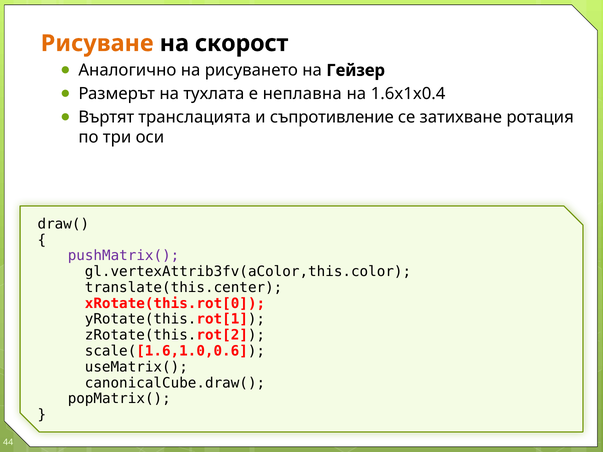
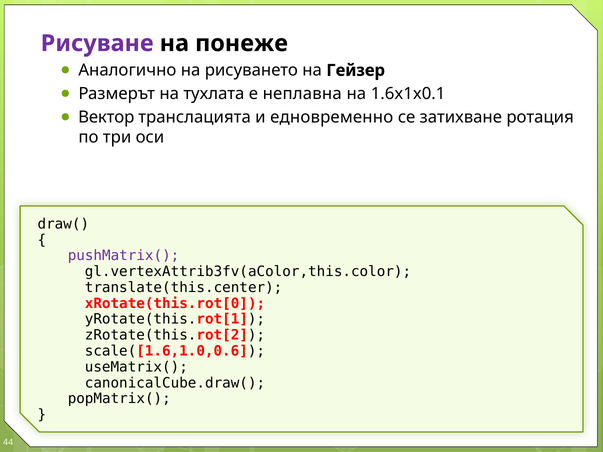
Рисуване colour: orange -> purple
скорост: скорост -> понеже
1.6x1x0.4: 1.6x1x0.4 -> 1.6x1x0.1
Въртят: Въртят -> Вектор
съпротивление: съпротивление -> едновременно
